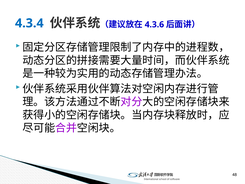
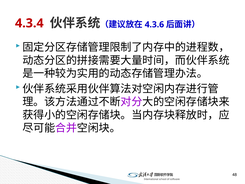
4.3.4 colour: blue -> red
